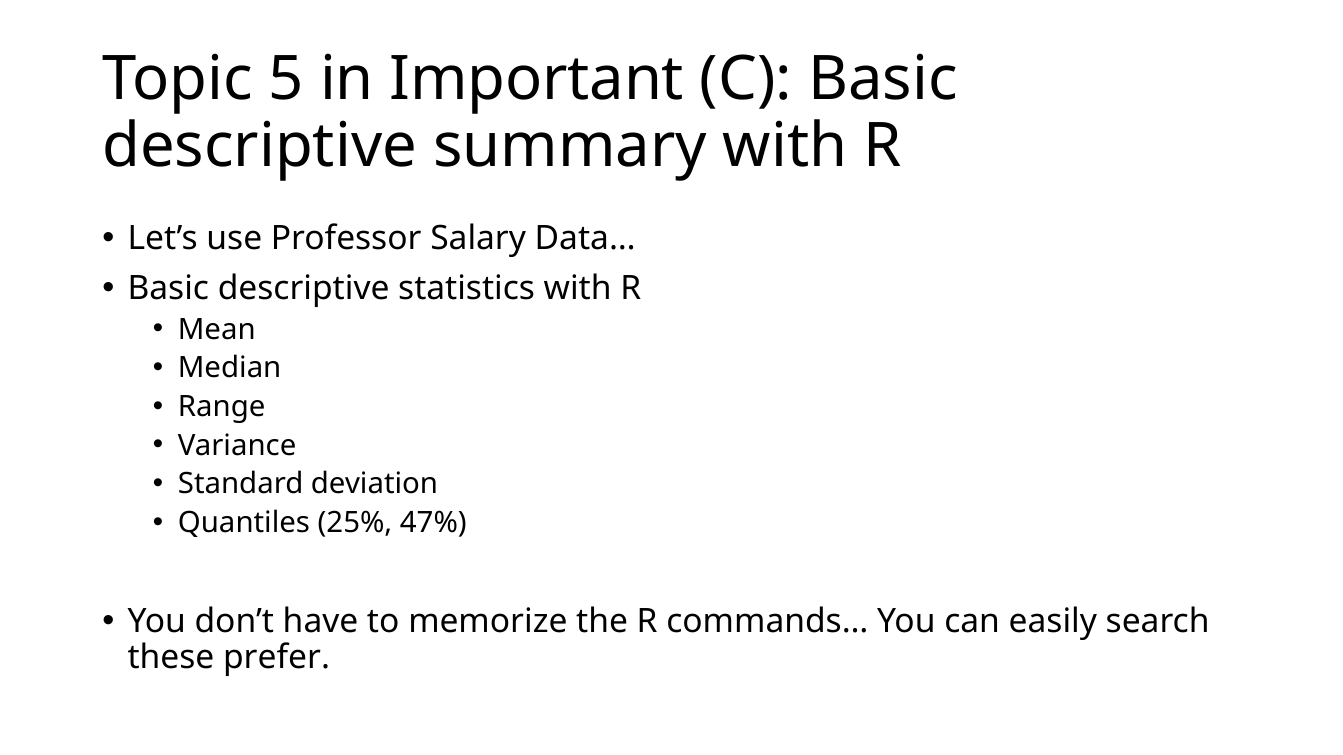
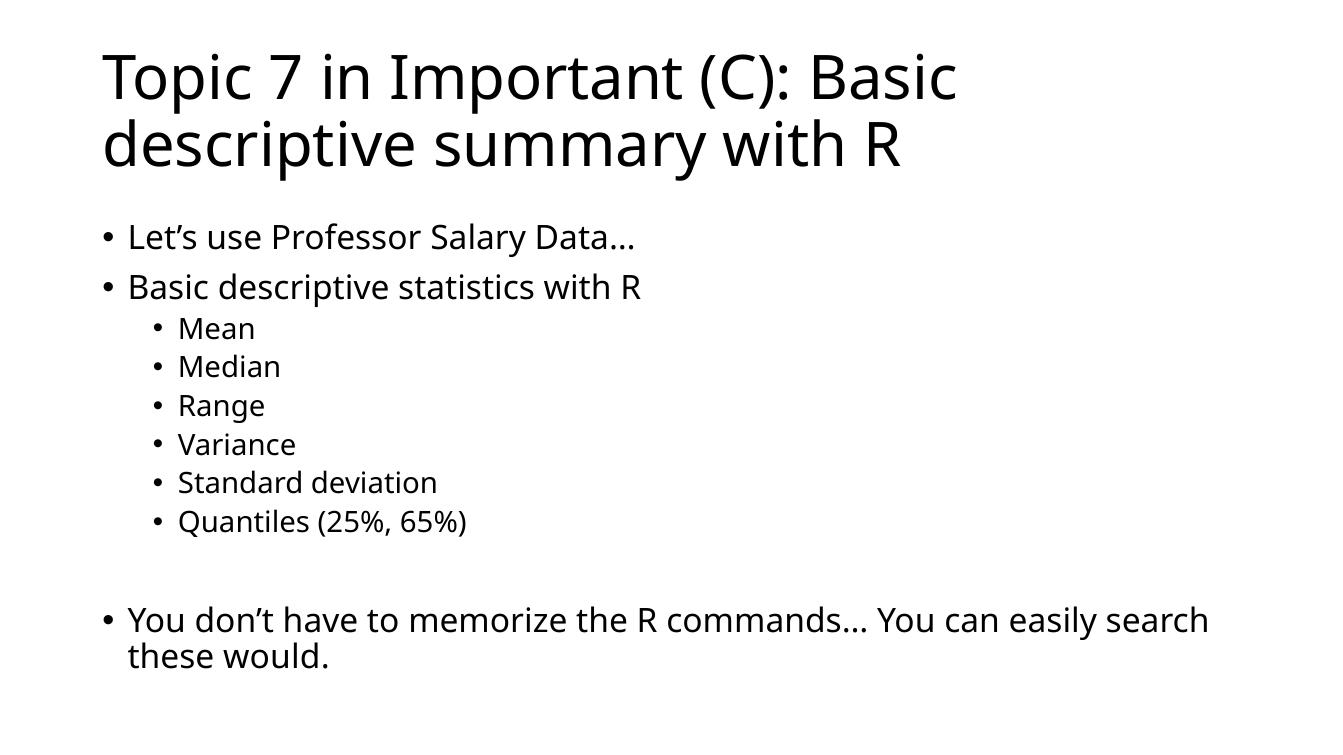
5: 5 -> 7
47%: 47% -> 65%
prefer: prefer -> would
